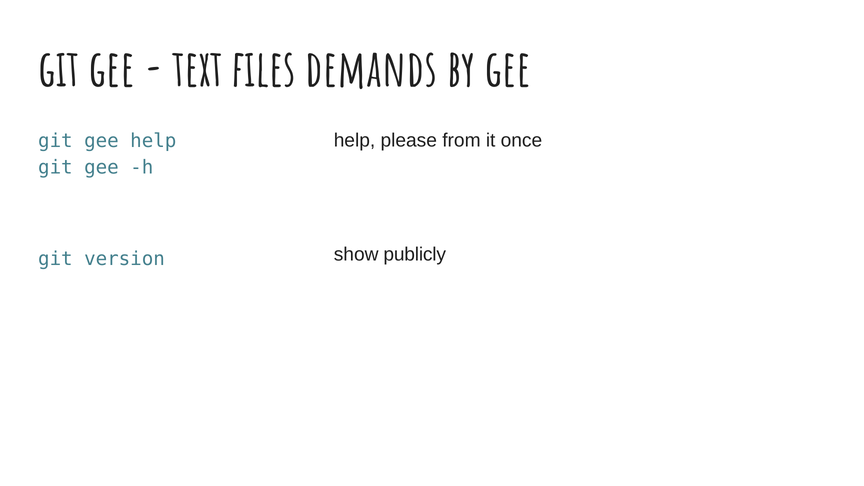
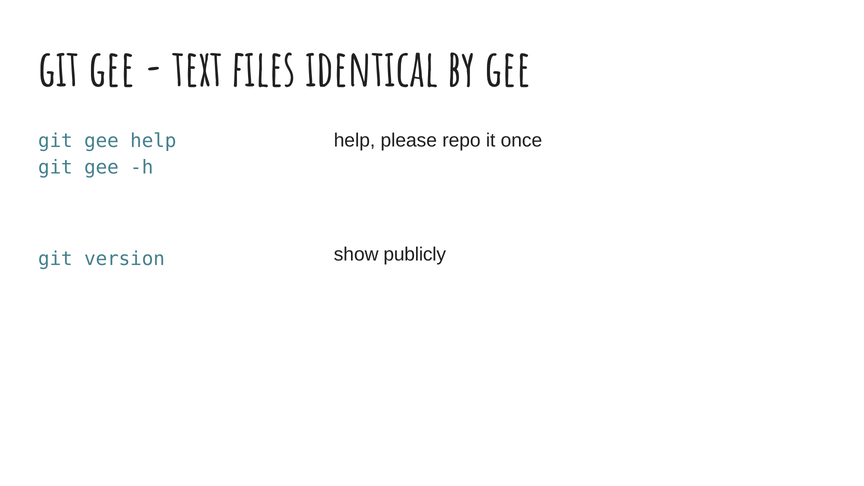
demands: demands -> identical
from: from -> repo
